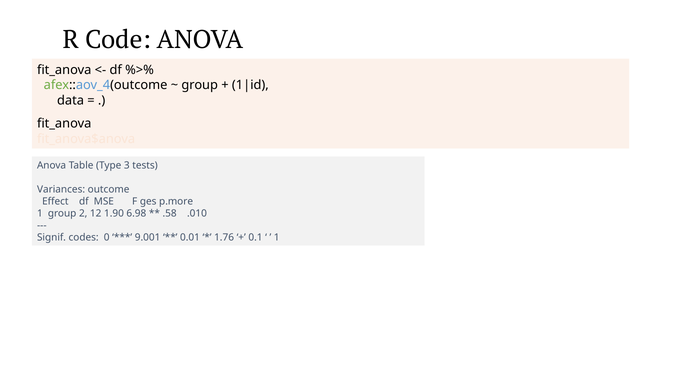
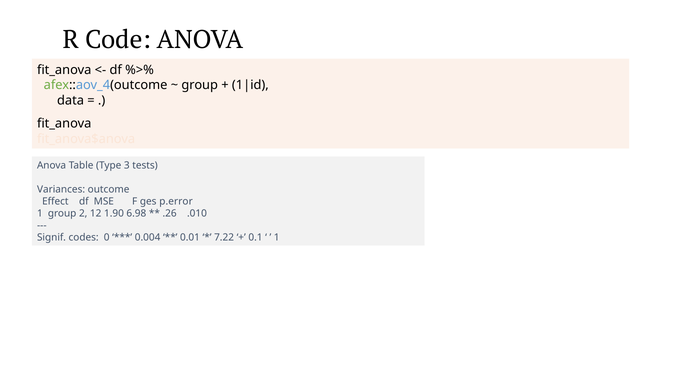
p.more: p.more -> p.error
.58: .58 -> .26
9.001: 9.001 -> 0.004
1.76: 1.76 -> 7.22
